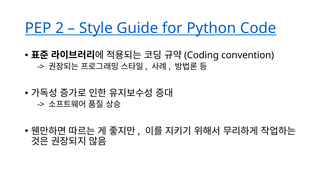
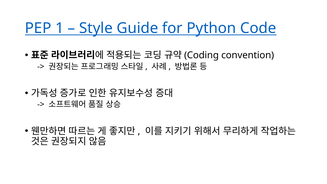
2: 2 -> 1
